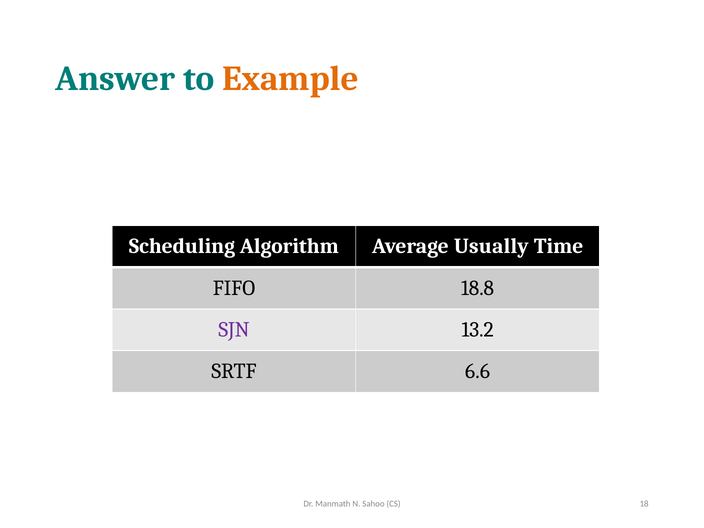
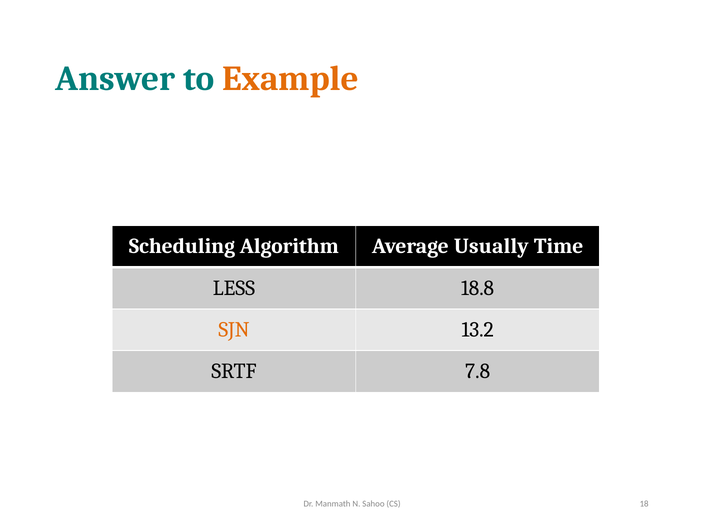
FIFO: FIFO -> LESS
SJN colour: purple -> orange
6.6: 6.6 -> 7.8
